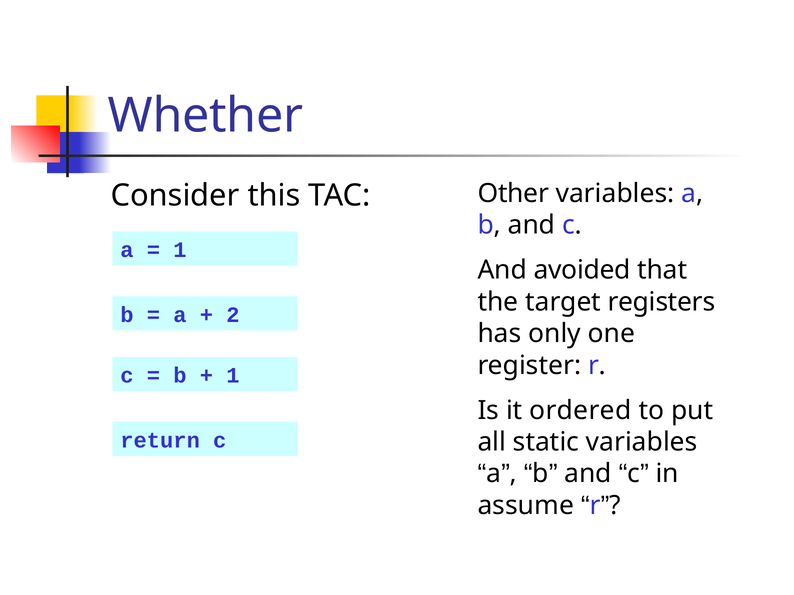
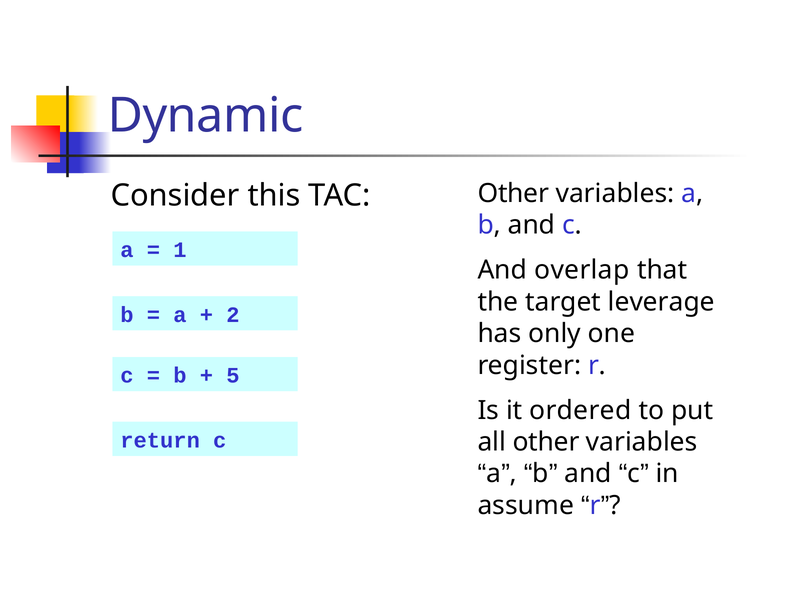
Whether: Whether -> Dynamic
avoided: avoided -> overlap
registers: registers -> leverage
1 at (233, 376): 1 -> 5
all static: static -> other
